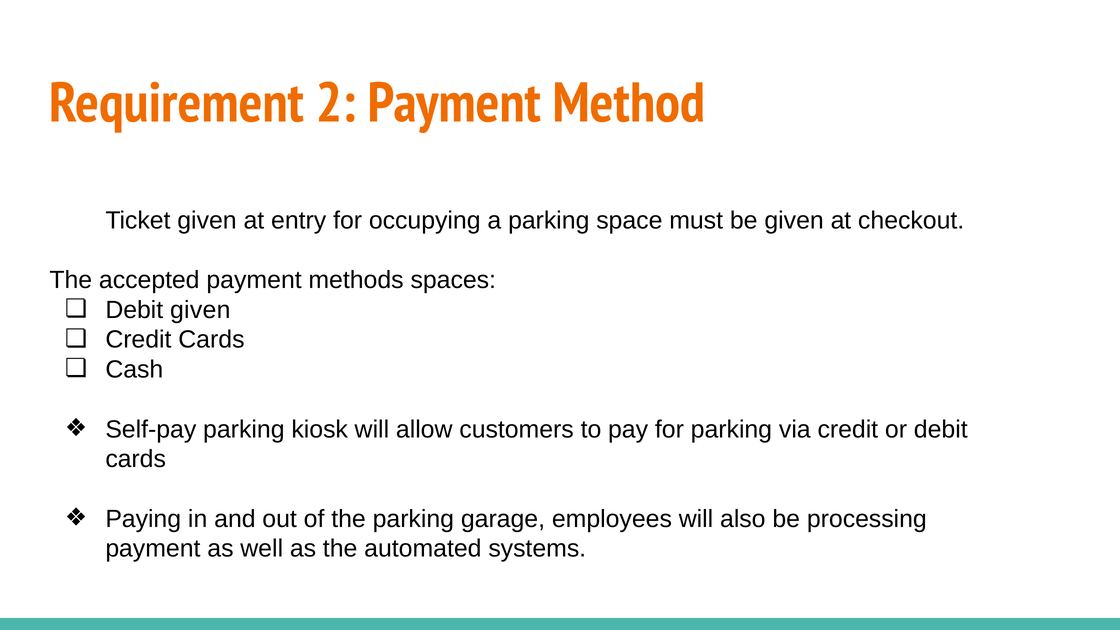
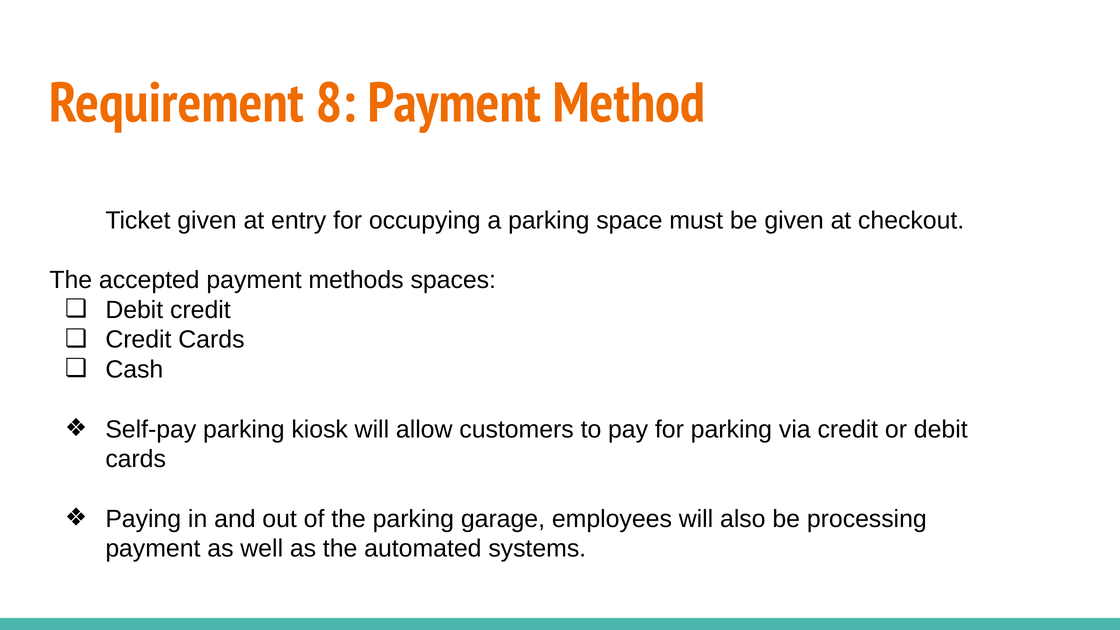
2: 2 -> 8
Debit given: given -> credit
